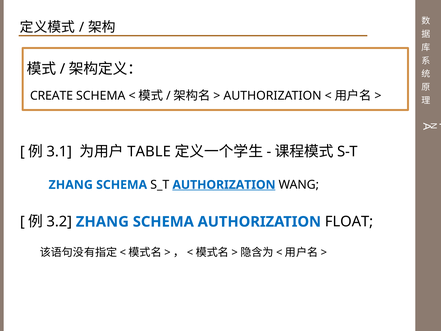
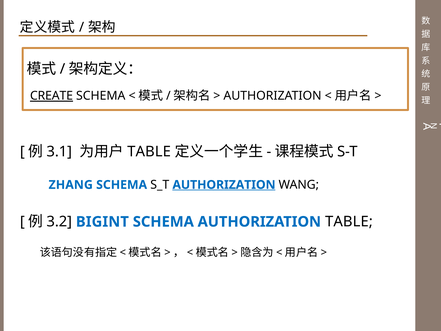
CREATE underline: none -> present
ZHANG at (102, 222): ZHANG -> BIGINT
AUTHORIZATION FLOAT: FLOAT -> TABLE
